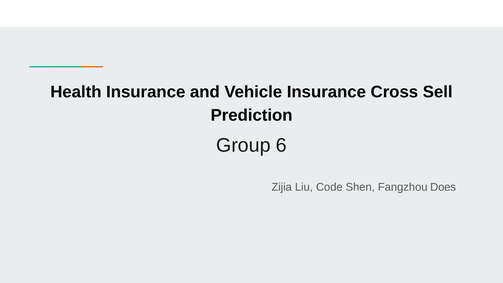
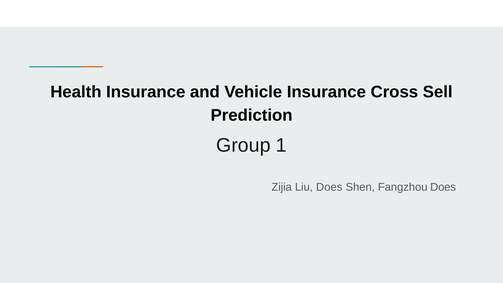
6: 6 -> 1
Liu Code: Code -> Does
